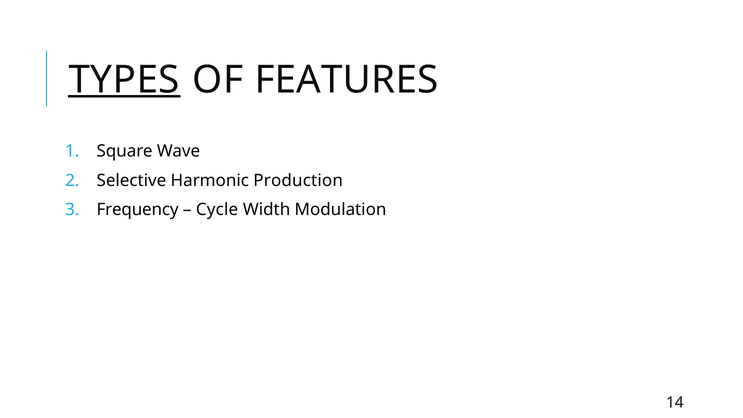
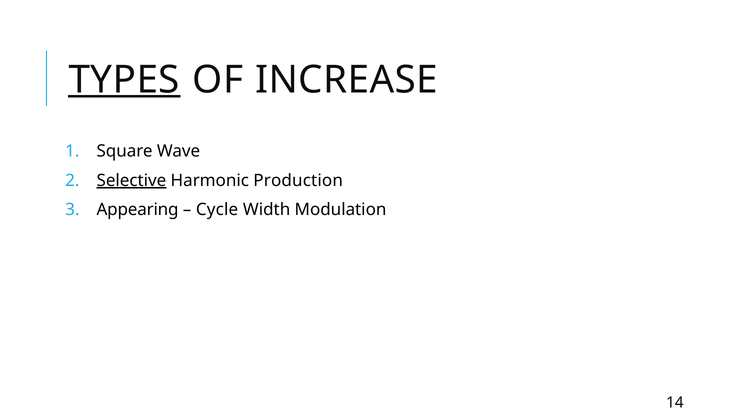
FEATURES: FEATURES -> INCREASE
Selective underline: none -> present
Frequency: Frequency -> Appearing
